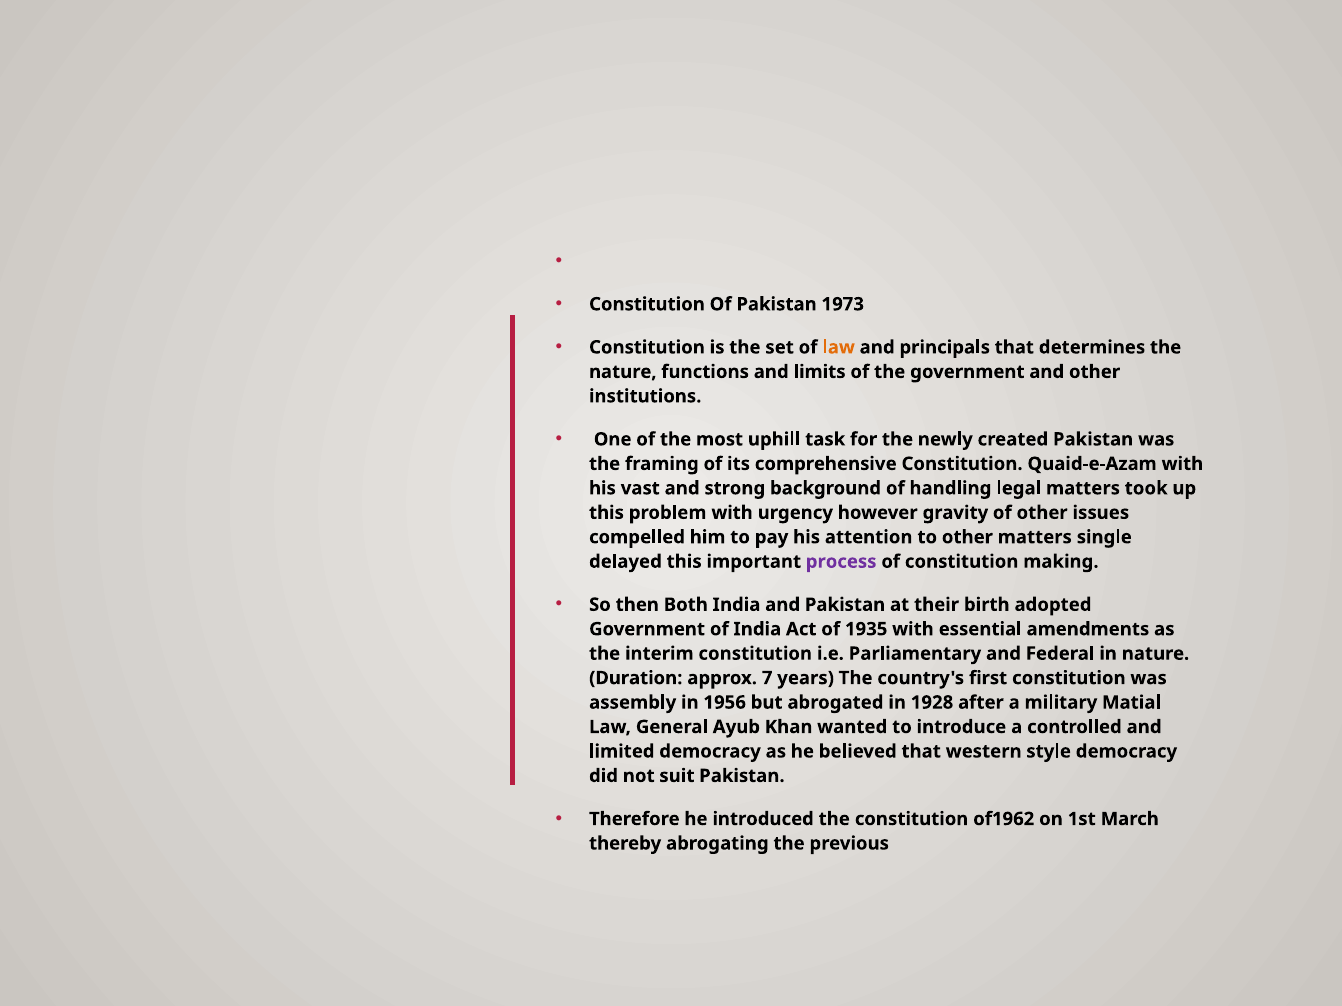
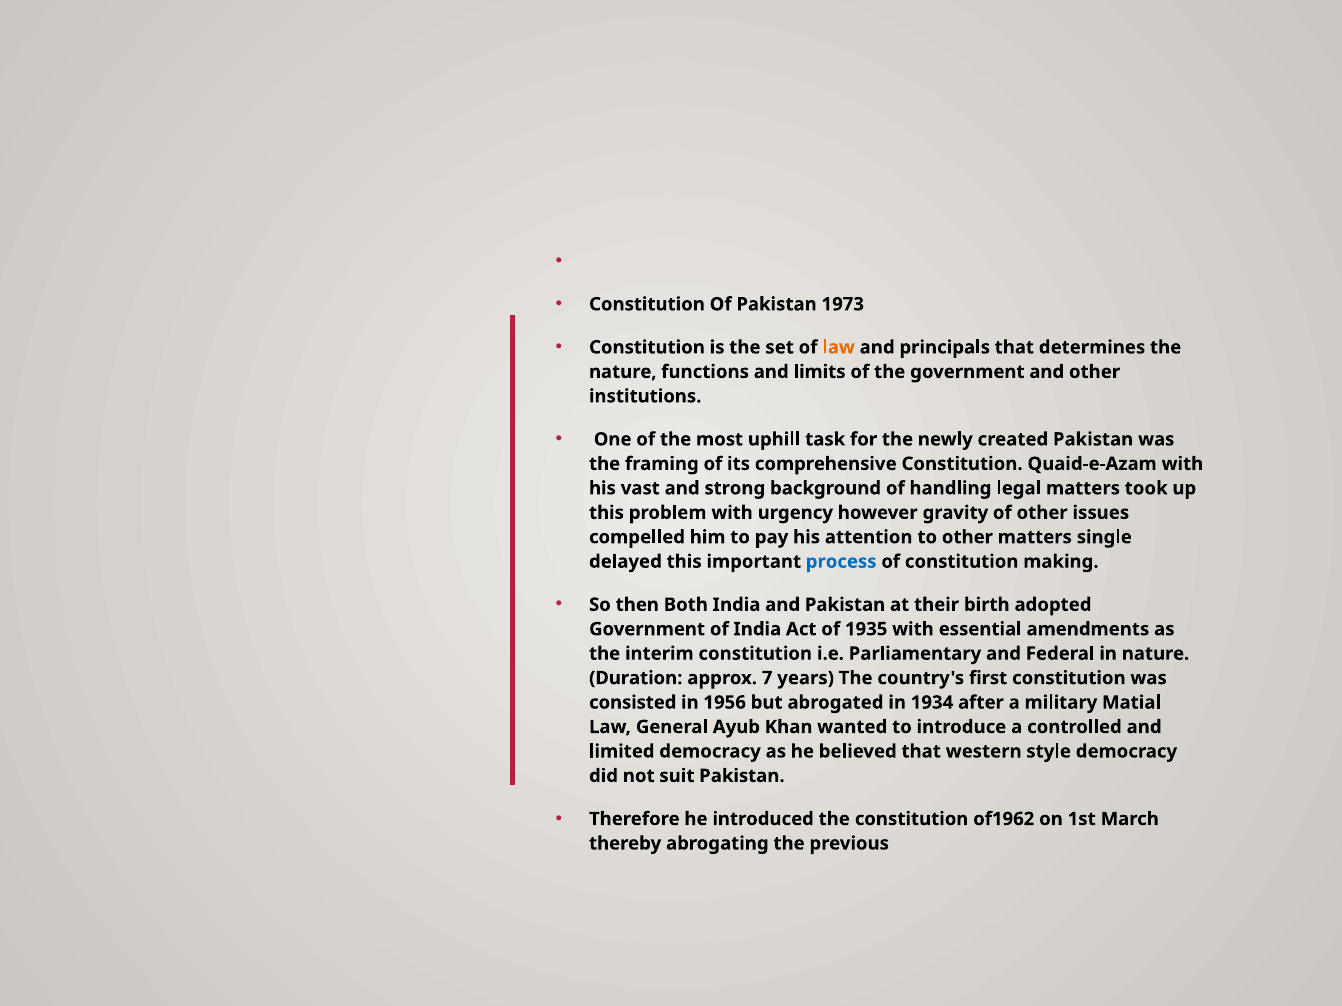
process colour: purple -> blue
assembly: assembly -> consisted
1928: 1928 -> 1934
